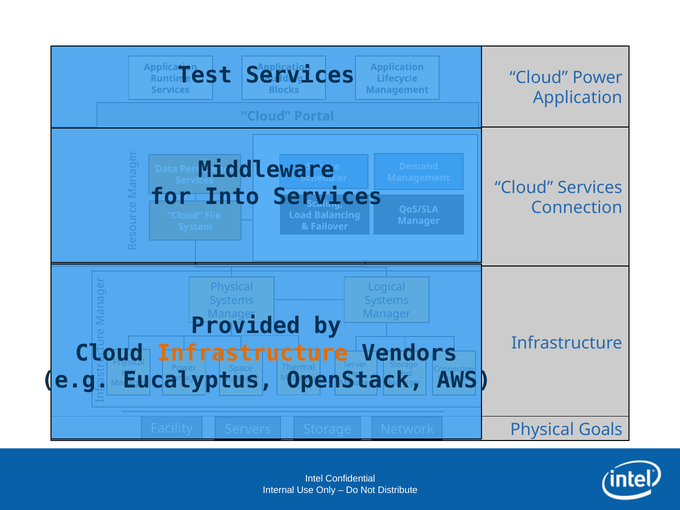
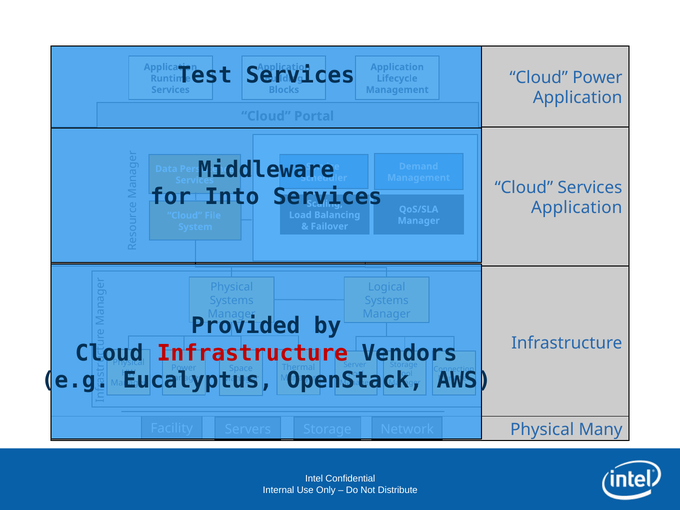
Connection at (577, 208): Connection -> Application
Infrastructure at (252, 353) colour: orange -> red
Goals: Goals -> Many
